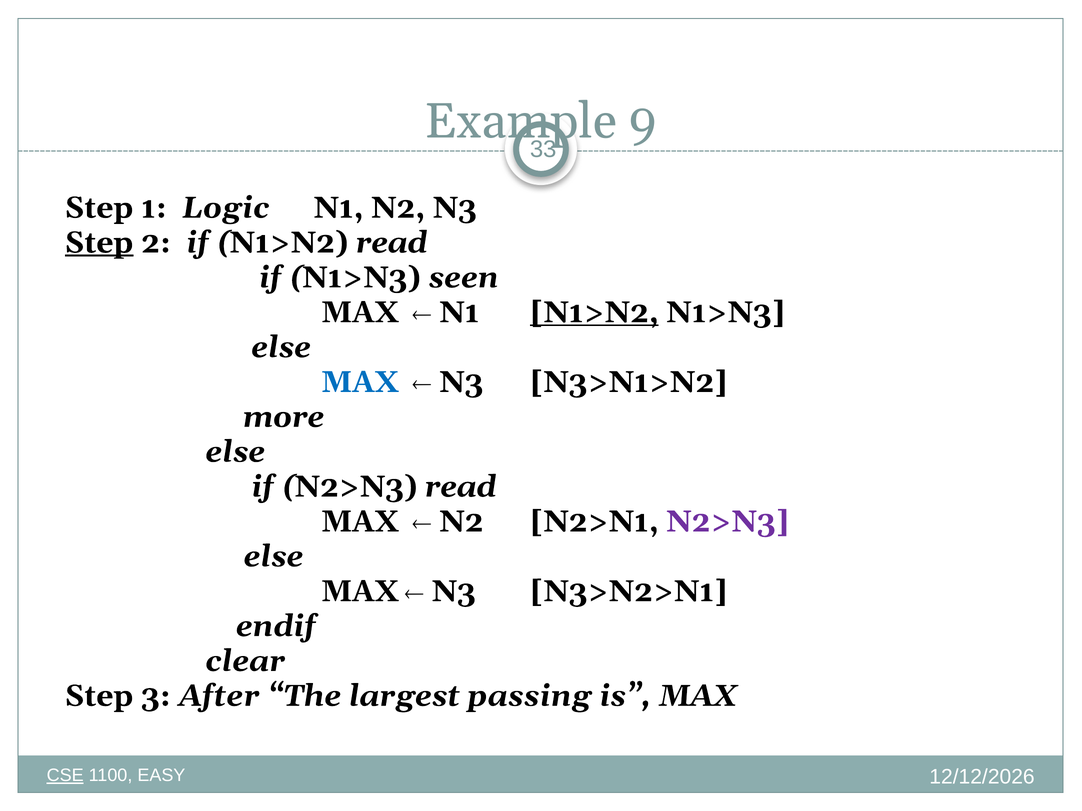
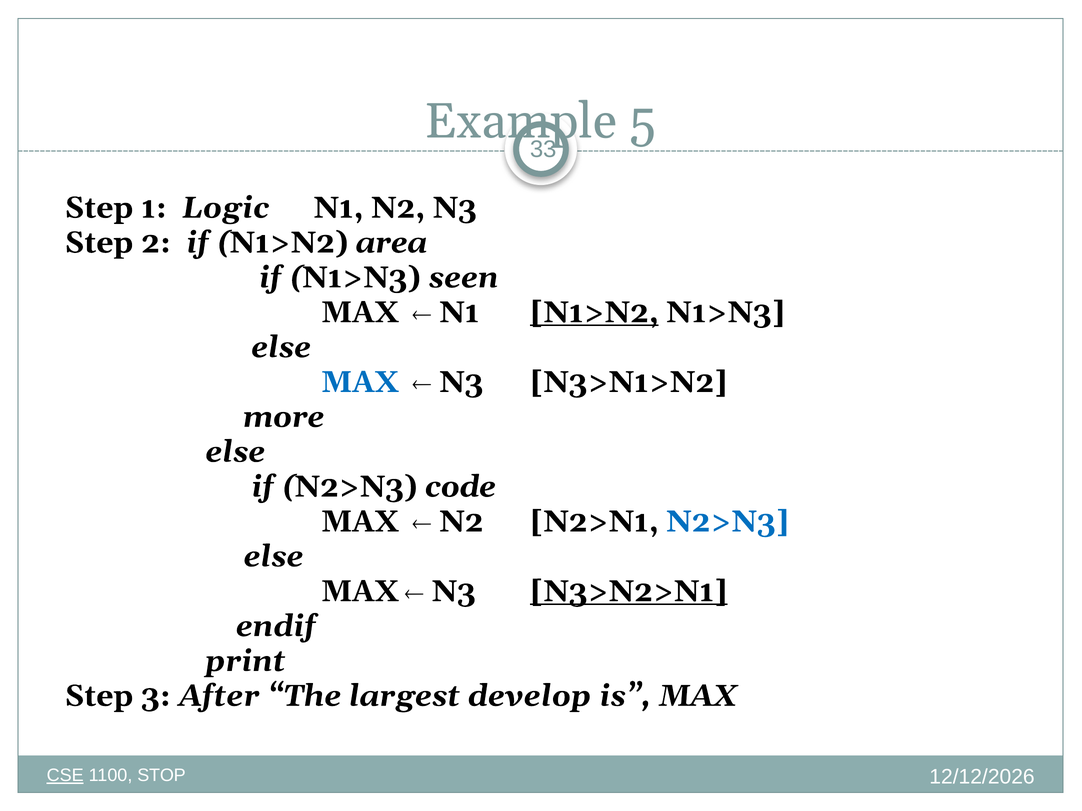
9: 9 -> 5
Step at (99, 243) underline: present -> none
N1>N2 read: read -> area
N2>N3 read: read -> code
N2>N3 at (728, 522) colour: purple -> blue
N3>N2>N1 underline: none -> present
clear: clear -> print
passing: passing -> develop
EASY: EASY -> STOP
